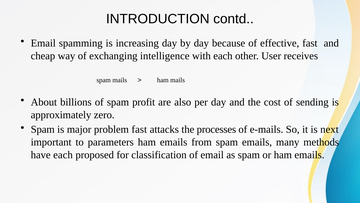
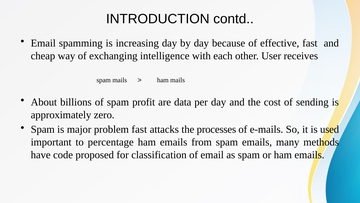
also: also -> data
next: next -> used
parameters: parameters -> percentage
have each: each -> code
